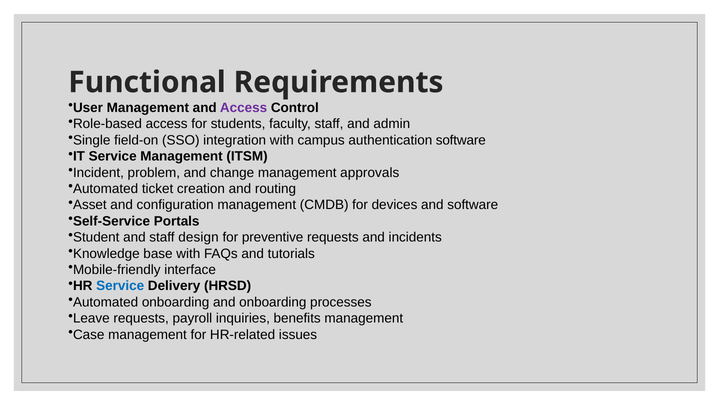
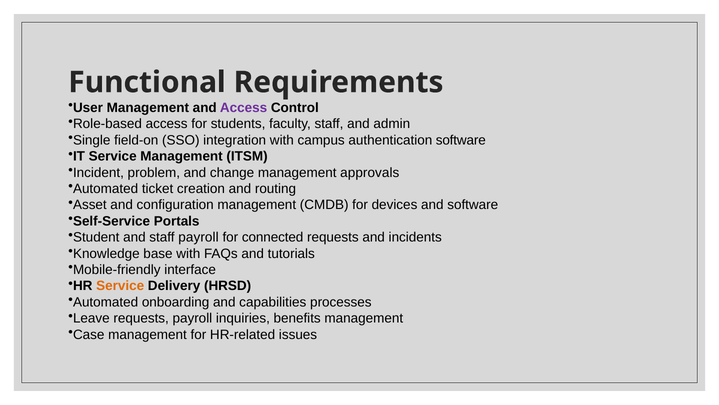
staff design: design -> payroll
preventive: preventive -> connected
Service at (120, 286) colour: blue -> orange
and onboarding: onboarding -> capabilities
